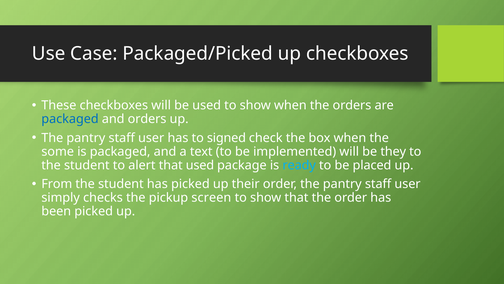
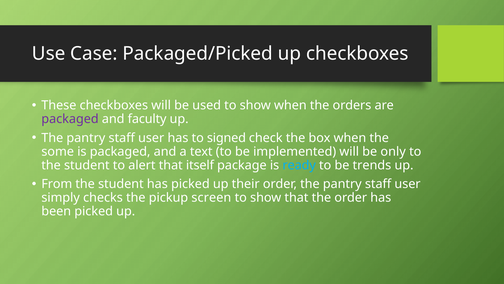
packaged at (70, 119) colour: blue -> purple
and orders: orders -> faculty
they: they -> only
that used: used -> itself
placed: placed -> trends
